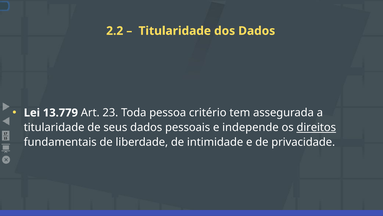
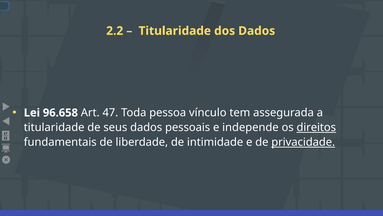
13.779: 13.779 -> 96.658
23: 23 -> 47
critério: critério -> vínculo
privacidade underline: none -> present
